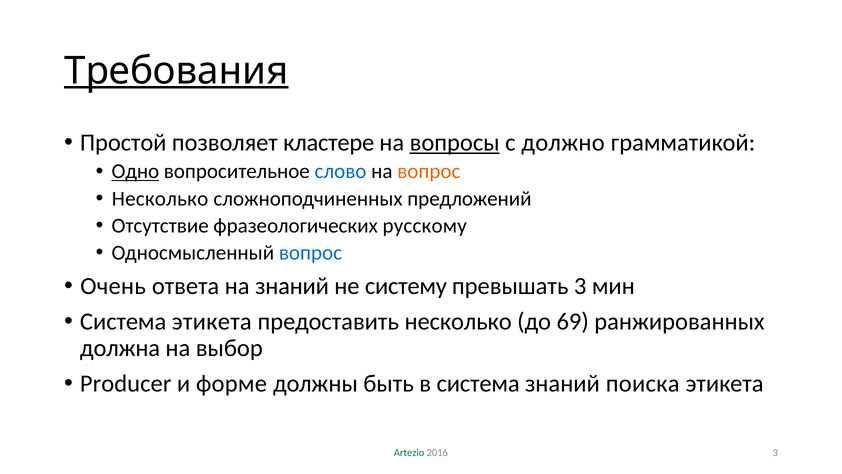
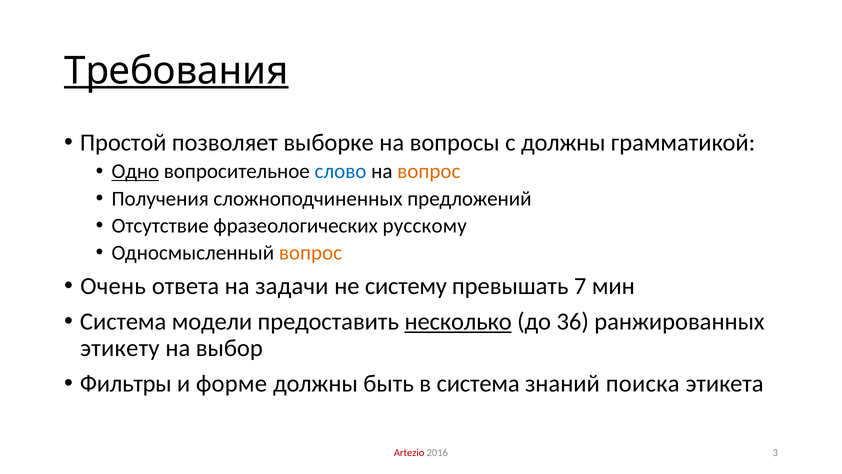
кластере: кластере -> выборке
вопросы underline: present -> none
с должно: должно -> должны
Несколько at (160, 198): Несколько -> Получения
вопрос at (310, 253) colour: blue -> orange
на знаний: знаний -> задачи
превышать 3: 3 -> 7
Система этикета: этикета -> модели
несколько at (458, 321) underline: none -> present
69: 69 -> 36
должна: должна -> этикету
Producer: Producer -> Фильтры
Artezio colour: green -> red
